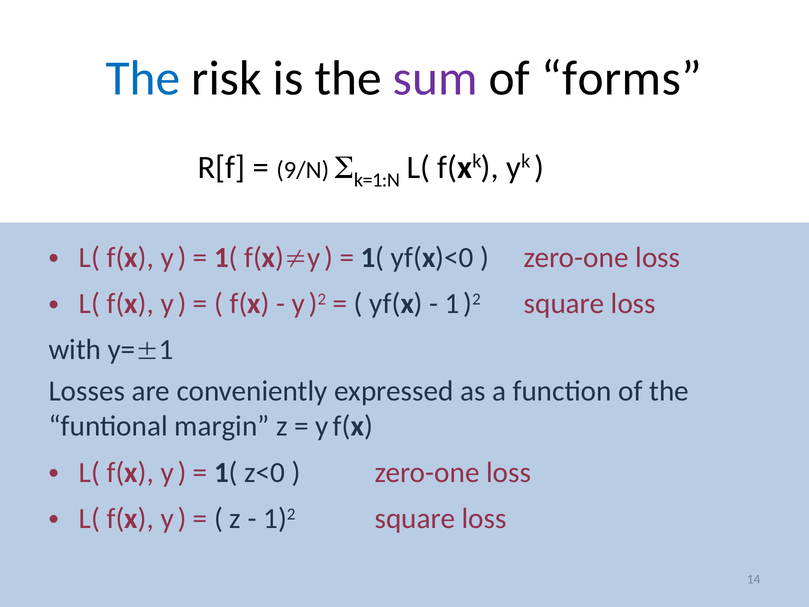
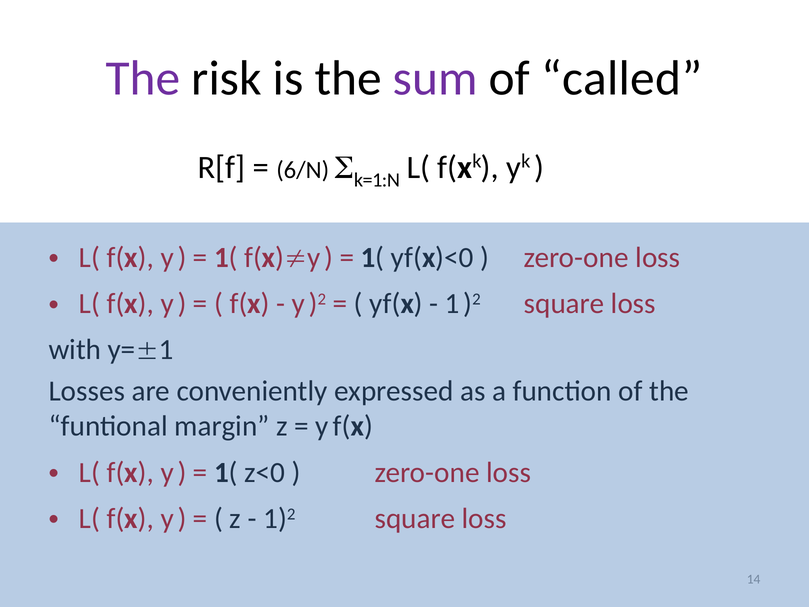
The at (143, 78) colour: blue -> purple
forms: forms -> called
9/N: 9/N -> 6/N
